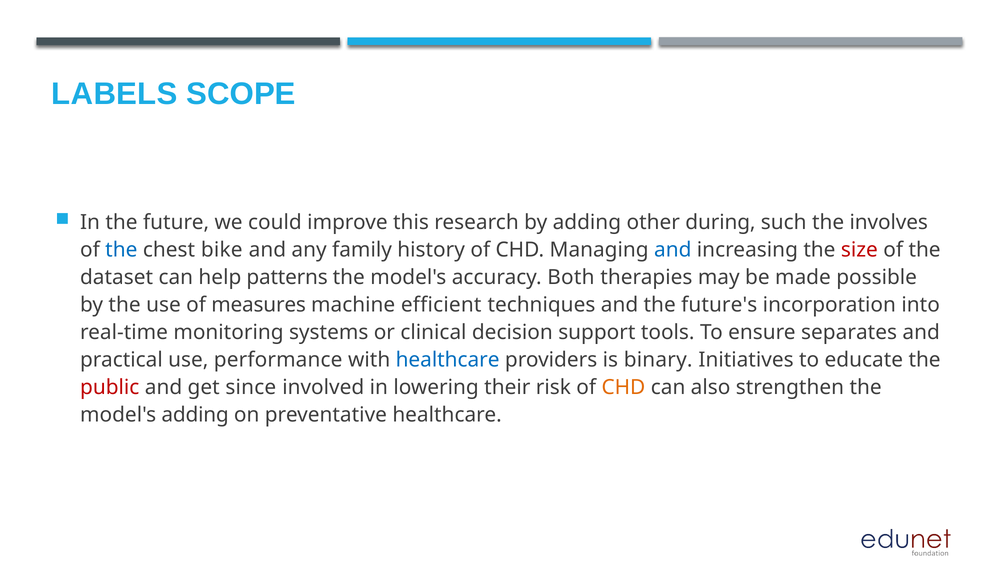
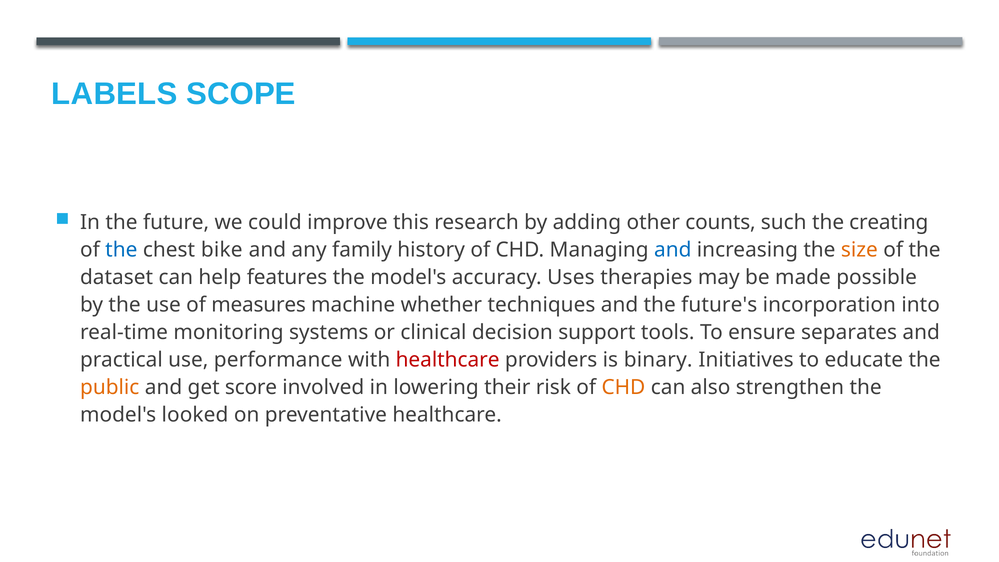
during: during -> counts
involves: involves -> creating
size colour: red -> orange
patterns: patterns -> features
Both: Both -> Uses
efficient: efficient -> whether
healthcare at (448, 360) colour: blue -> red
public colour: red -> orange
since: since -> score
model's adding: adding -> looked
